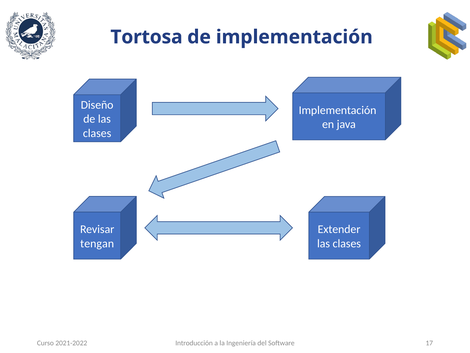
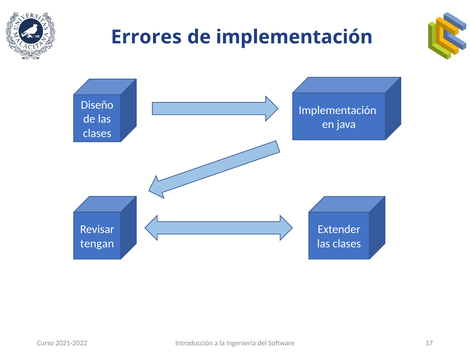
Tortosa: Tortosa -> Errores
